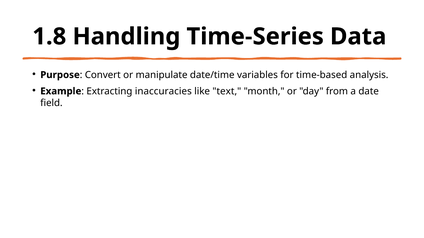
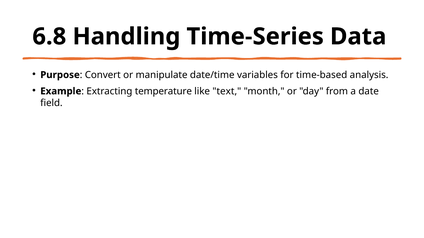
1.8: 1.8 -> 6.8
inaccuracies: inaccuracies -> temperature
